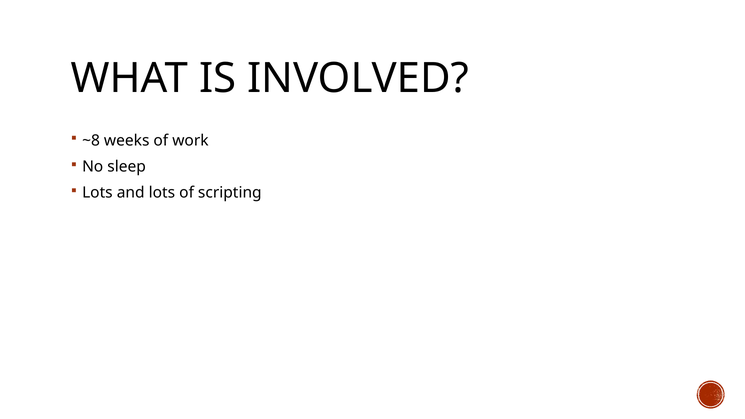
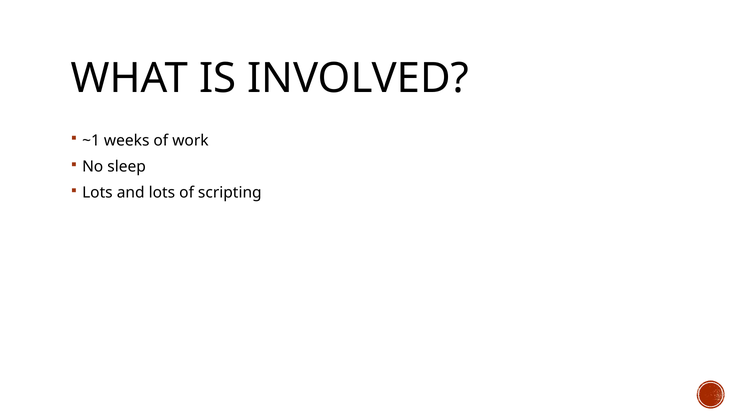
~8: ~8 -> ~1
